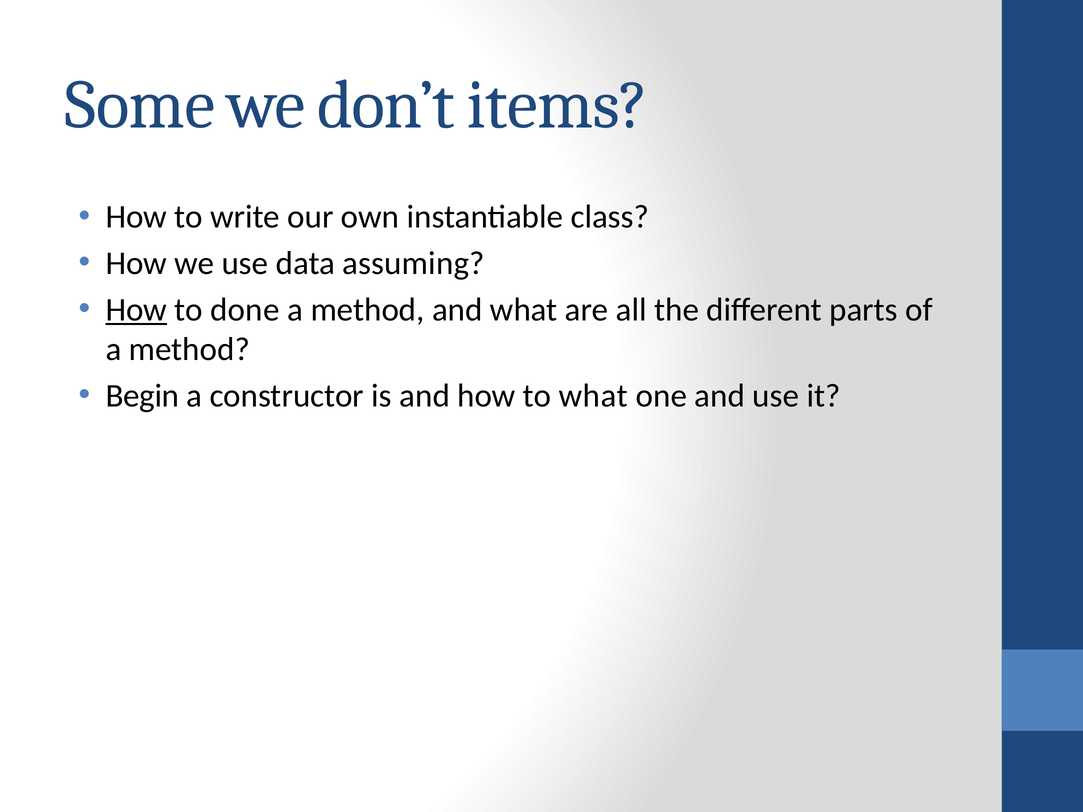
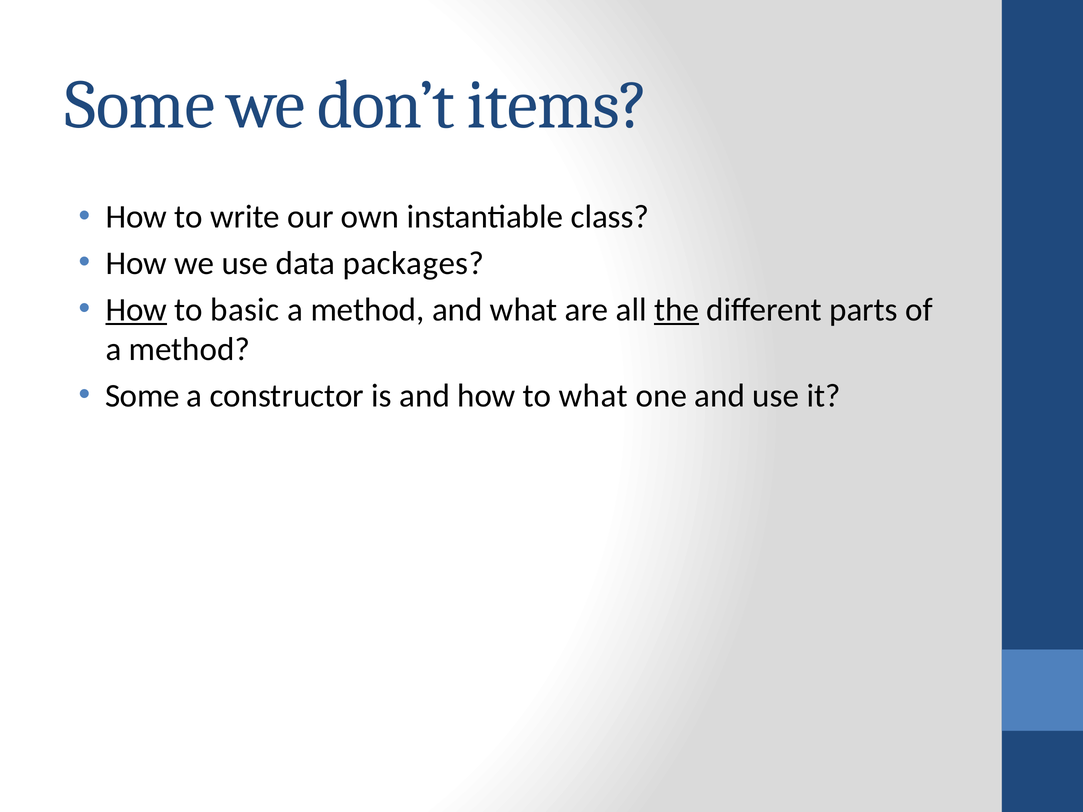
assuming: assuming -> packages
done: done -> basic
the underline: none -> present
Begin at (142, 396): Begin -> Some
